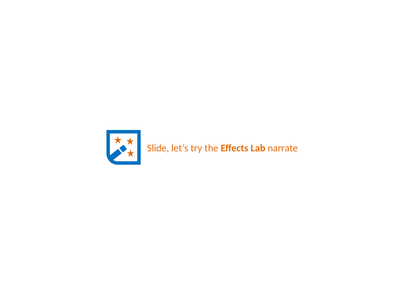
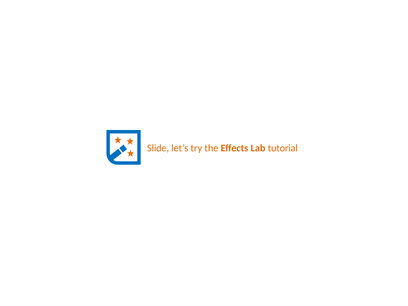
narrate: narrate -> tutorial
